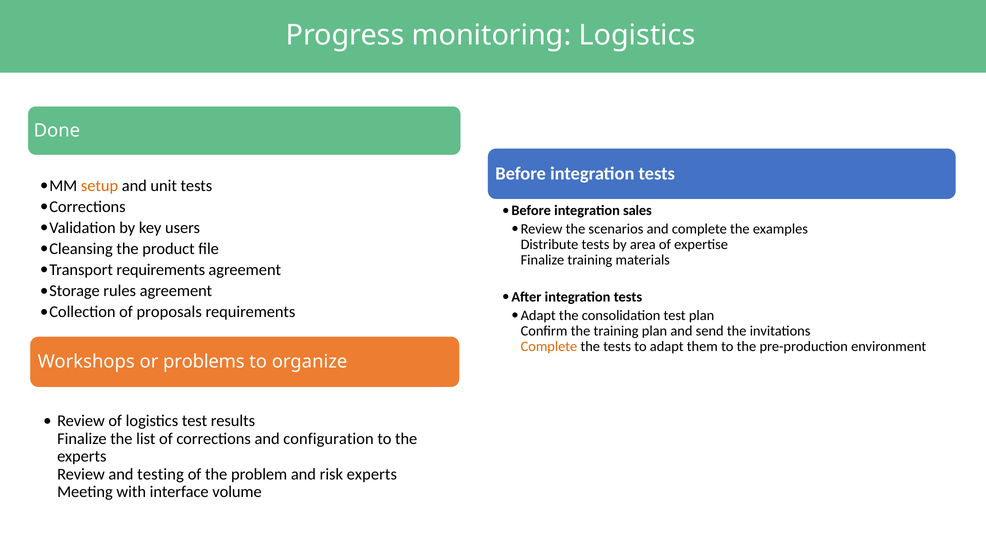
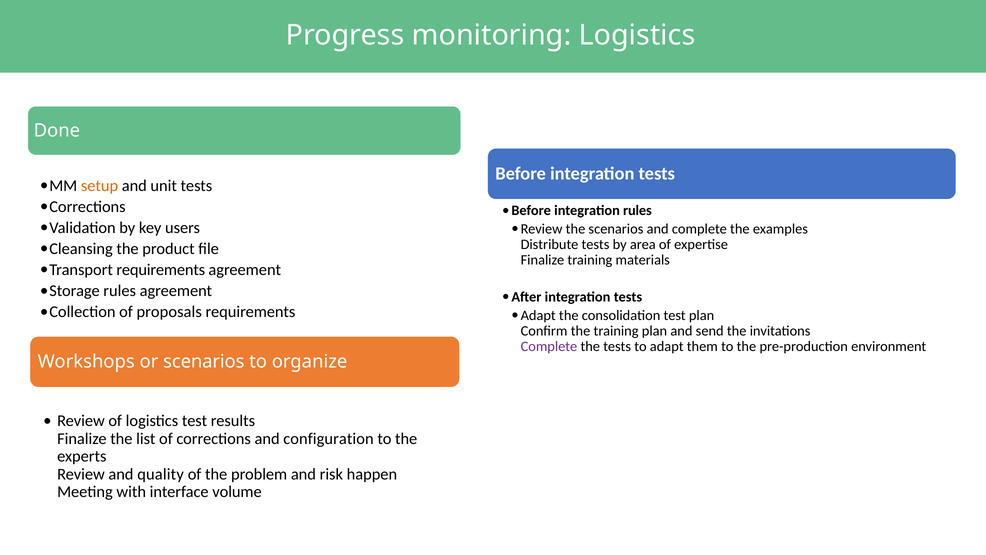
integration sales: sales -> rules
Complete at (549, 346) colour: orange -> purple
or problems: problems -> scenarios
testing: testing -> quality
risk experts: experts -> happen
